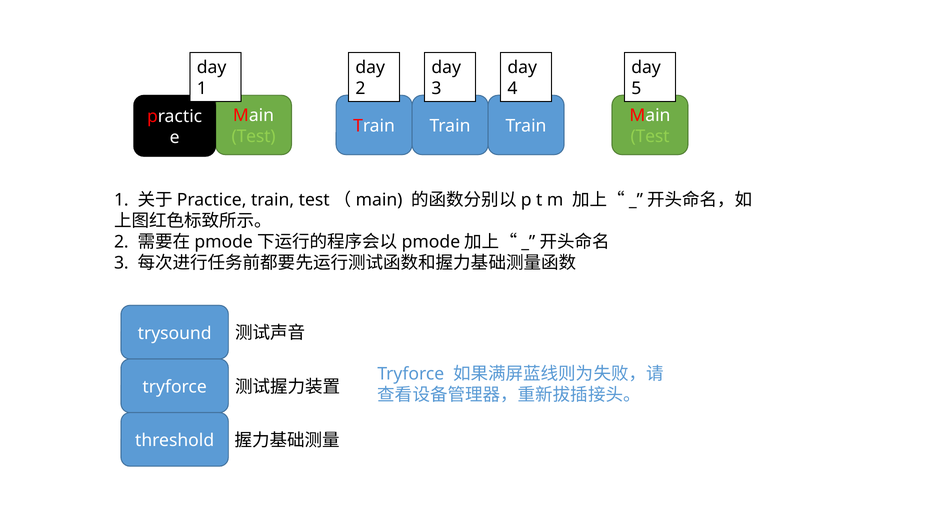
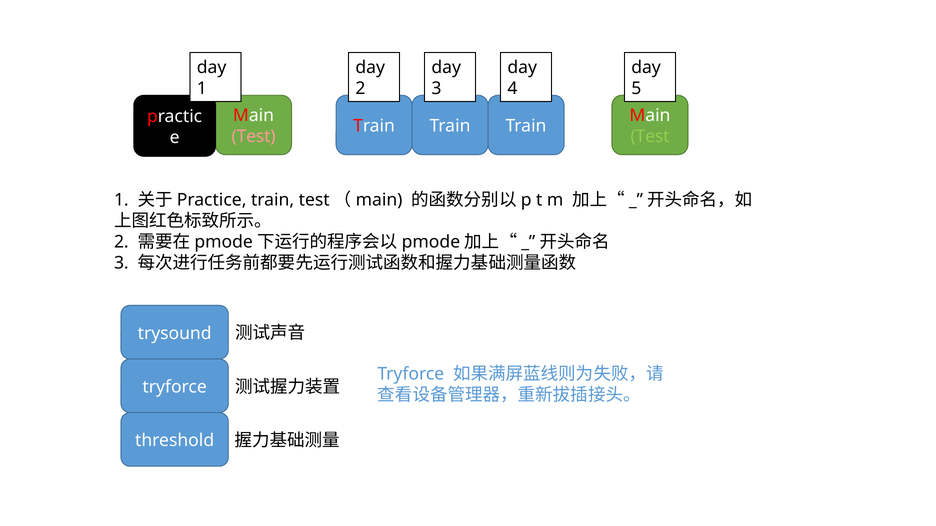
Test at (254, 137) colour: light green -> pink
